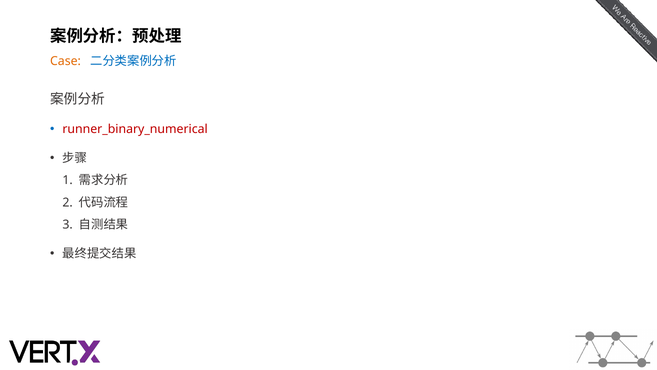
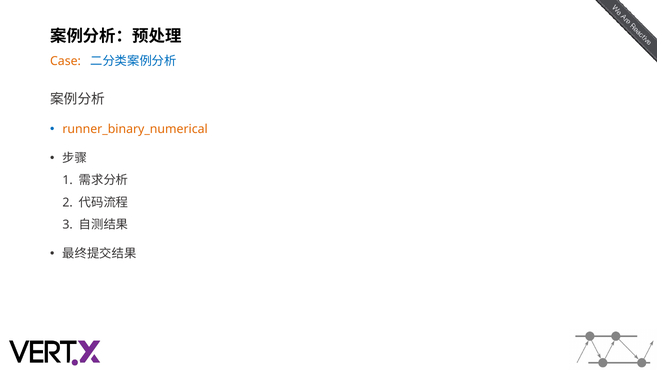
runner_binary_numerical colour: red -> orange
